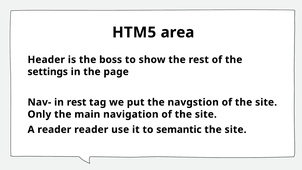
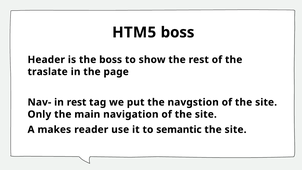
HTM5 area: area -> boss
settings: settings -> traslate
A reader: reader -> makes
